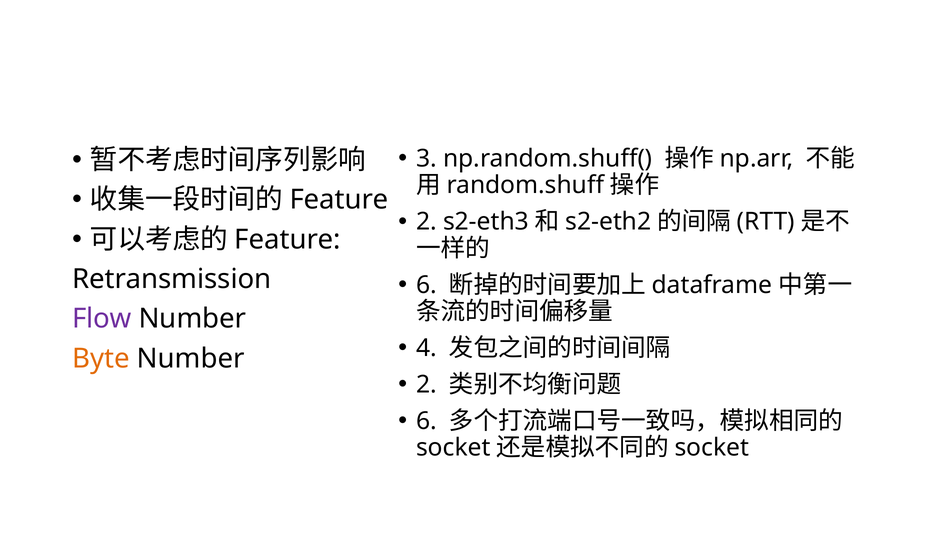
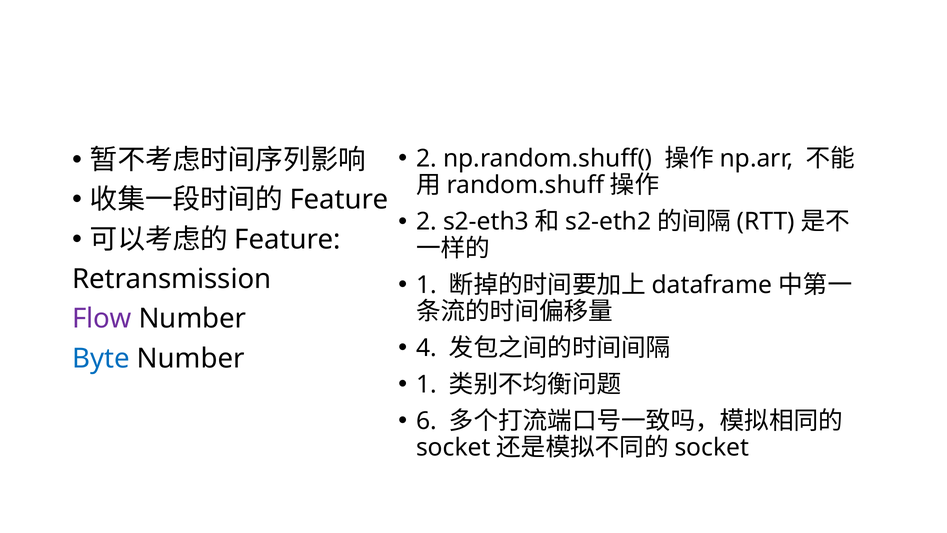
3 at (426, 158): 3 -> 2
6 at (426, 285): 6 -> 1
Byte colour: orange -> blue
2 at (426, 384): 2 -> 1
